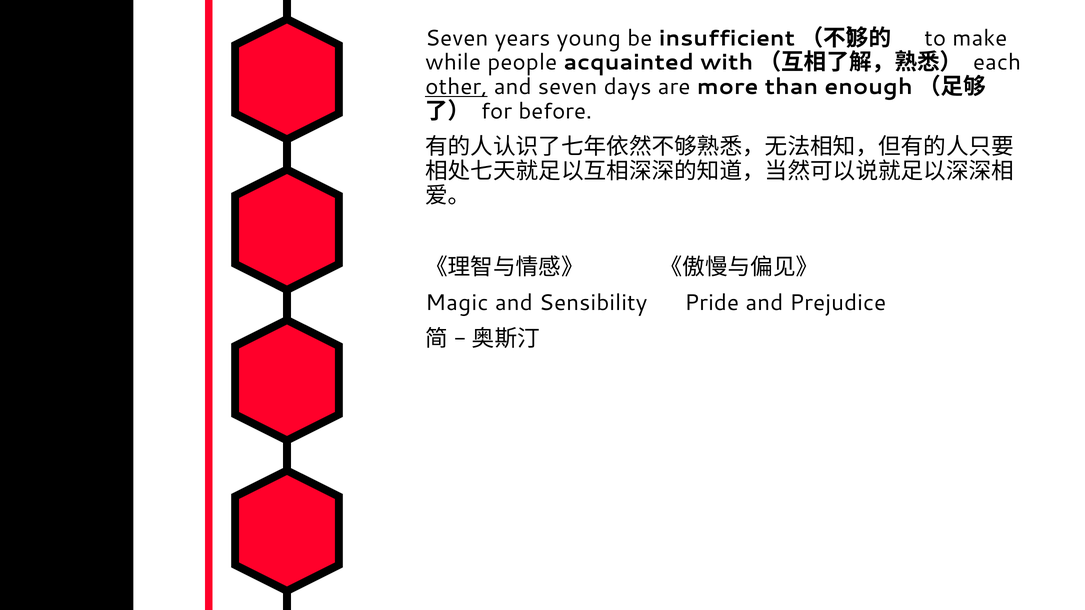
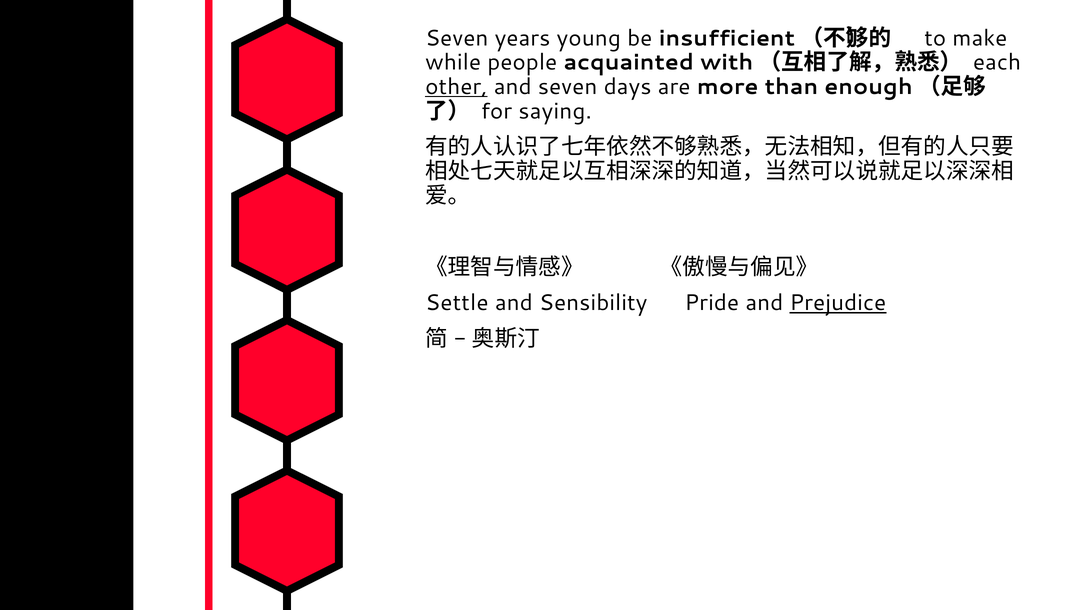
before: before -> saying
Magic: Magic -> Settle
Prejudice underline: none -> present
